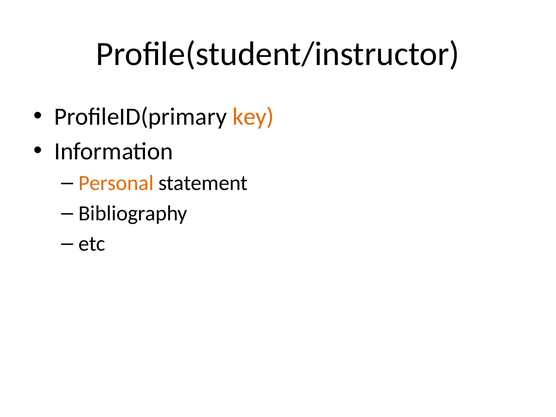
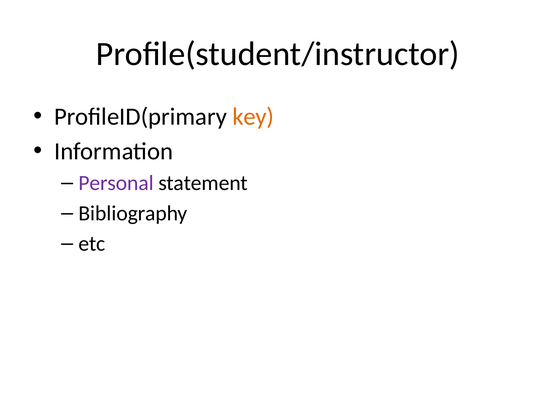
Personal colour: orange -> purple
